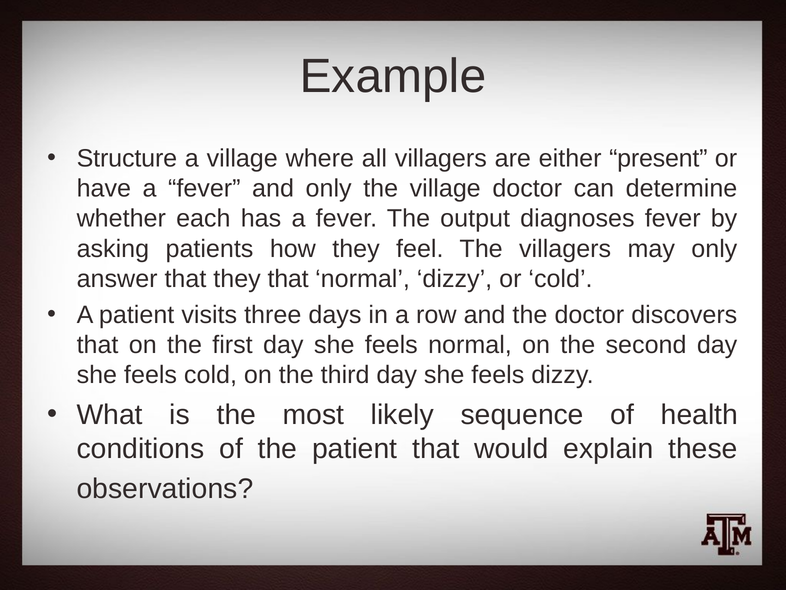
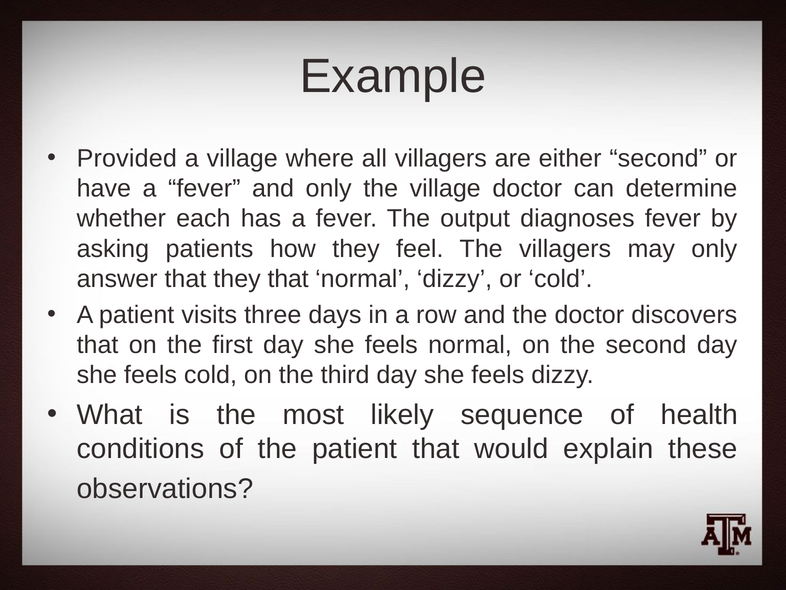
Structure: Structure -> Provided
either present: present -> second
